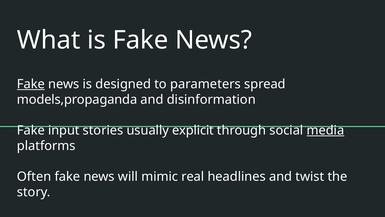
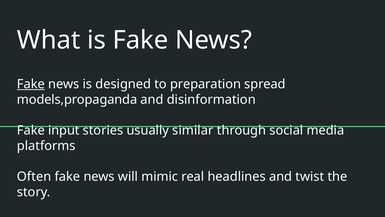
parameters: parameters -> preparation
explicit: explicit -> similar
media underline: present -> none
